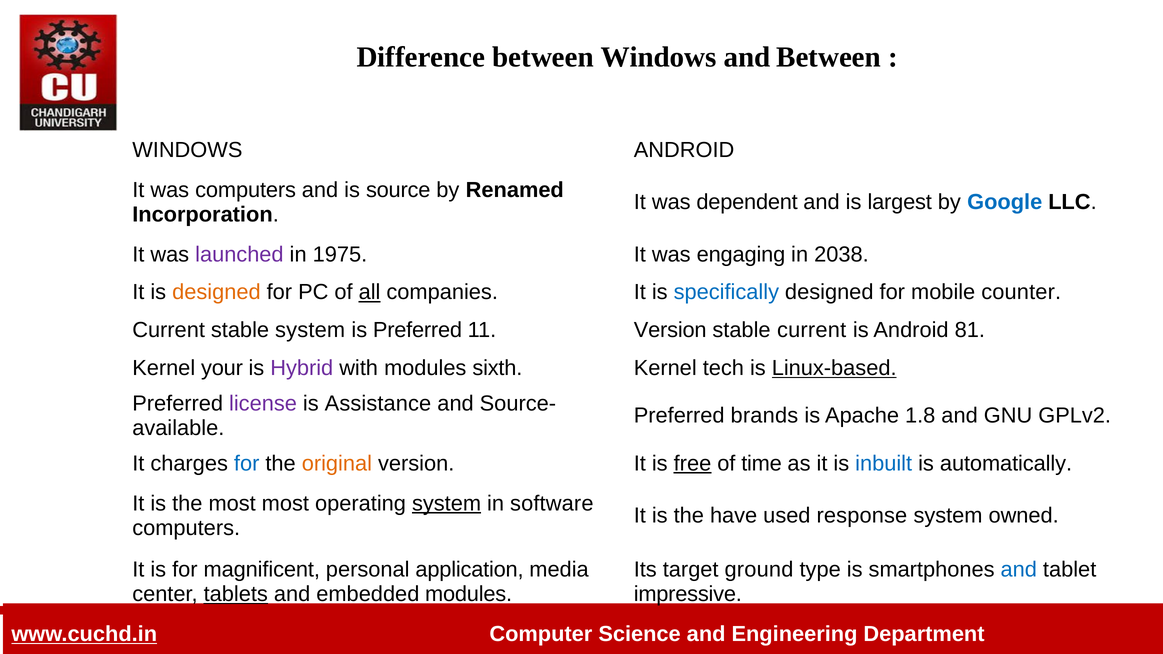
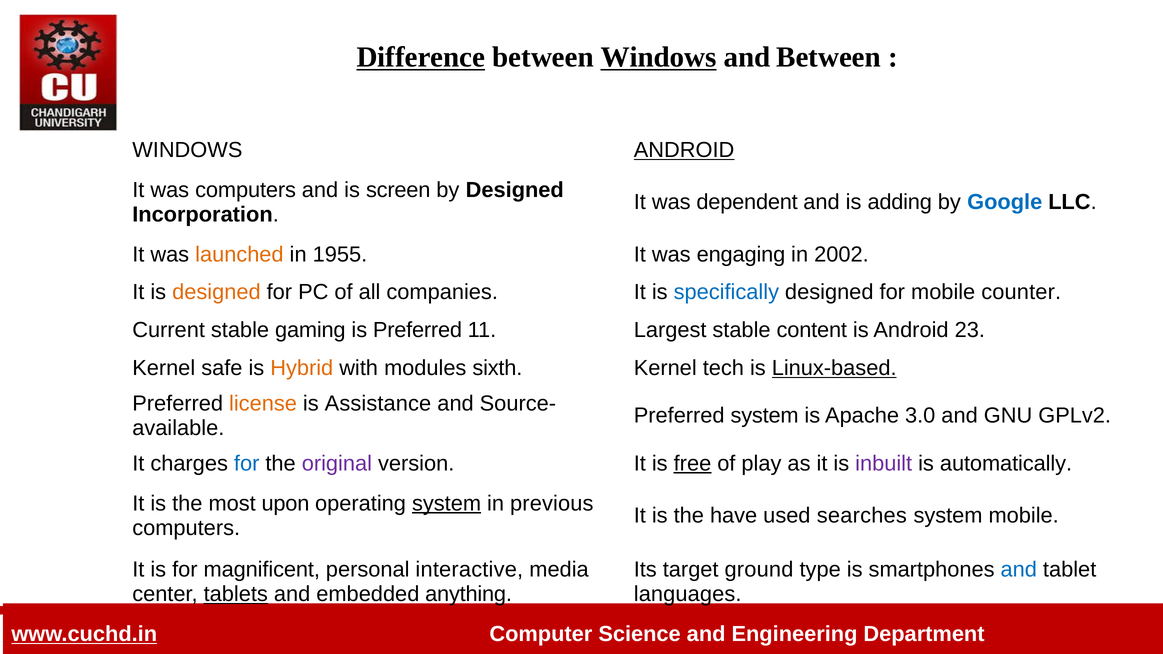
Difference underline: none -> present
Windows at (659, 57) underline: none -> present
ANDROID at (684, 150) underline: none -> present
source: source -> screen
by Renamed: Renamed -> Designed
largest: largest -> adding
launched colour: purple -> orange
1975: 1975 -> 1955
2038: 2038 -> 2002
all underline: present -> none
stable system: system -> gaming
11 Version: Version -> Largest
stable current: current -> content
81: 81 -> 23
your: your -> safe
Hybrid colour: purple -> orange
license colour: purple -> orange
Preferred brands: brands -> system
1.8: 1.8 -> 3.0
original colour: orange -> purple
time: time -> play
inbuilt colour: blue -> purple
most most: most -> upon
software: software -> previous
response: response -> searches
system owned: owned -> mobile
application: application -> interactive
embedded modules: modules -> anything
impressive: impressive -> languages
